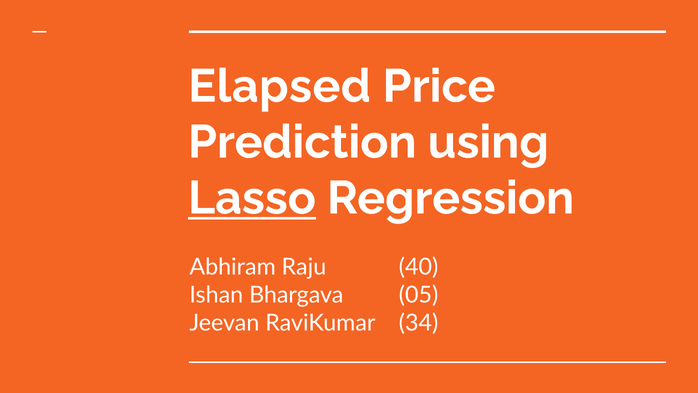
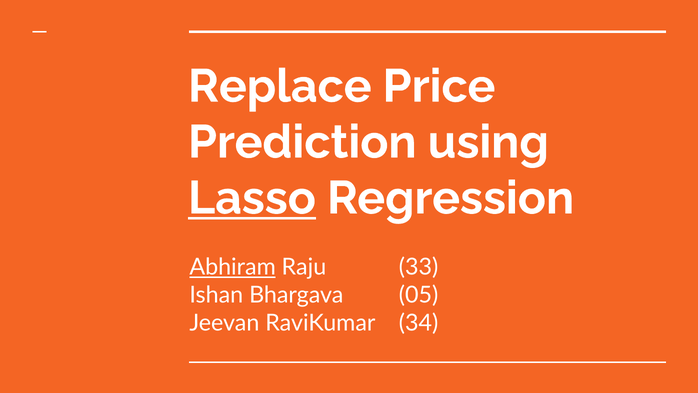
Elapsed: Elapsed -> Replace
Abhiram underline: none -> present
40: 40 -> 33
